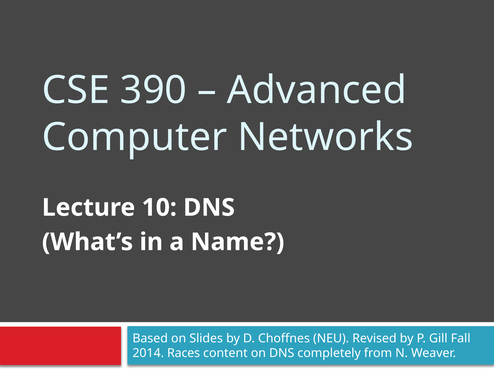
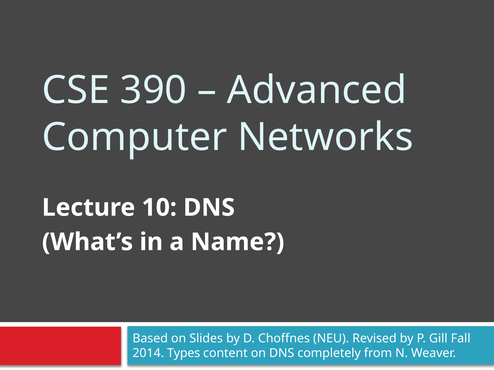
Races: Races -> Types
